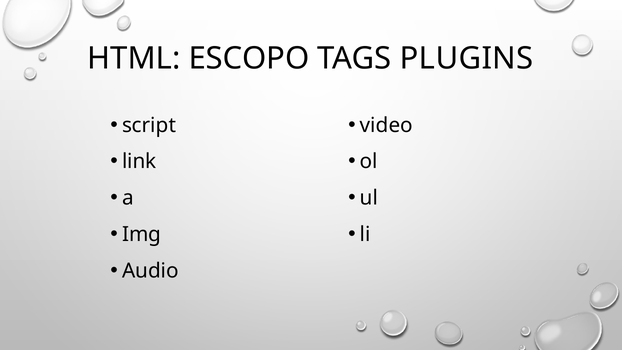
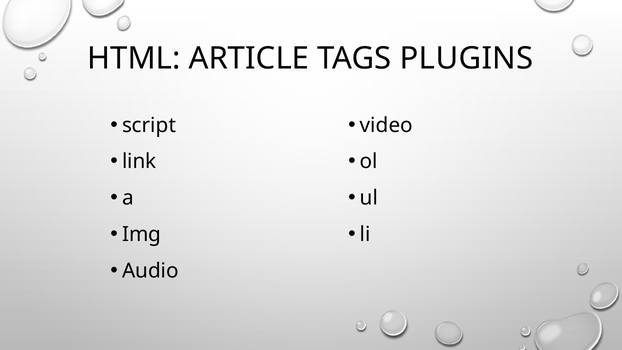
ESCOPO: ESCOPO -> ARTICLE
